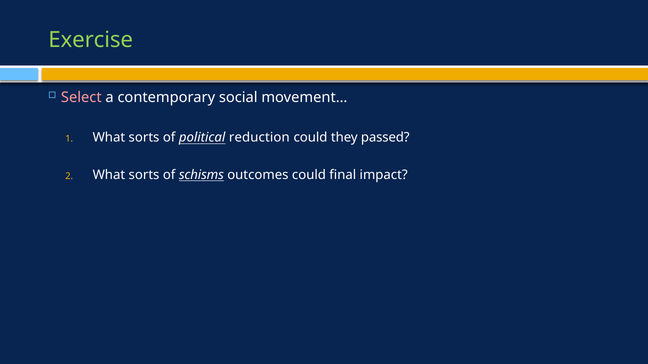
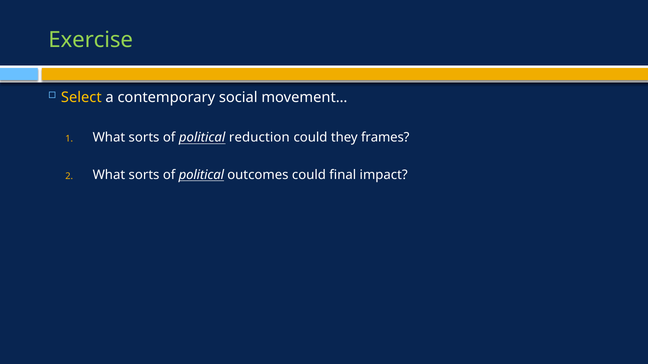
Select colour: pink -> yellow
passed: passed -> frames
schisms at (201, 175): schisms -> political
